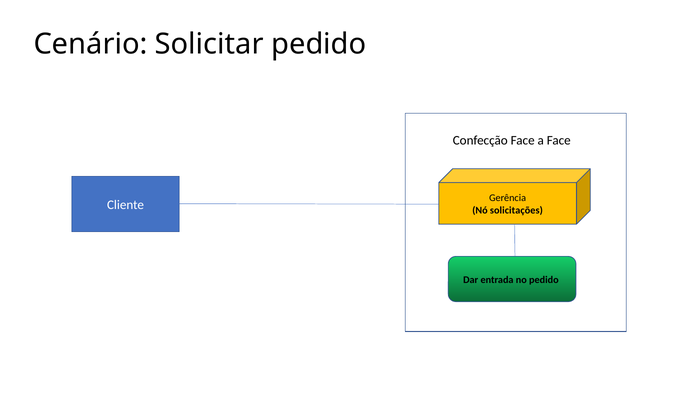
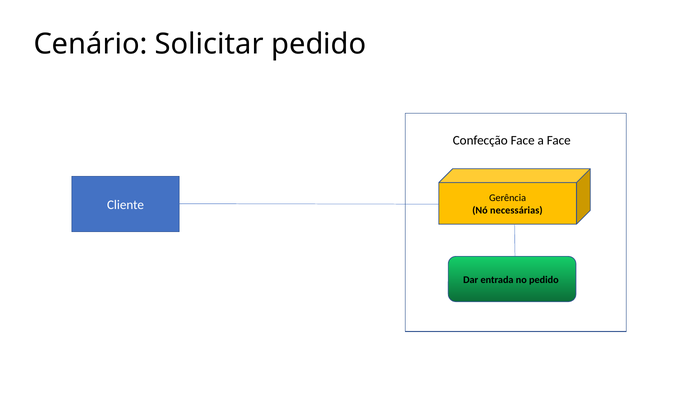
solicitações: solicitações -> necessárias
